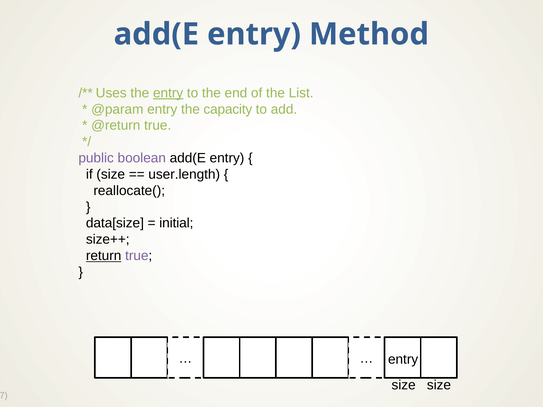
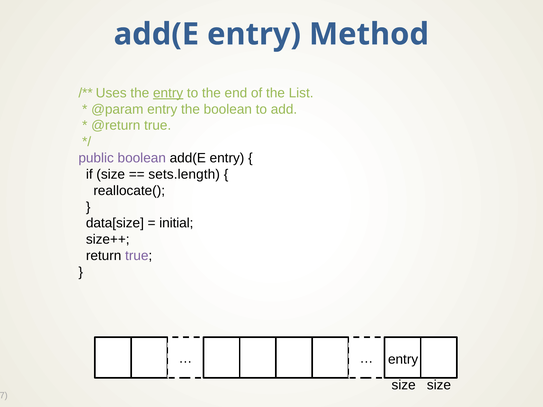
the capacity: capacity -> boolean
user.length: user.length -> sets.length
return underline: present -> none
